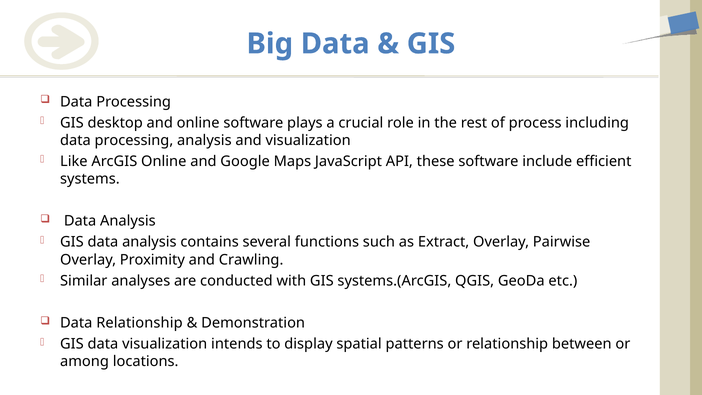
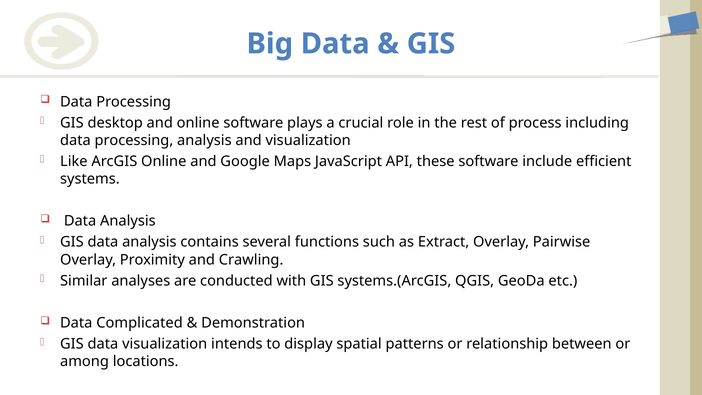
Data Relationship: Relationship -> Complicated
